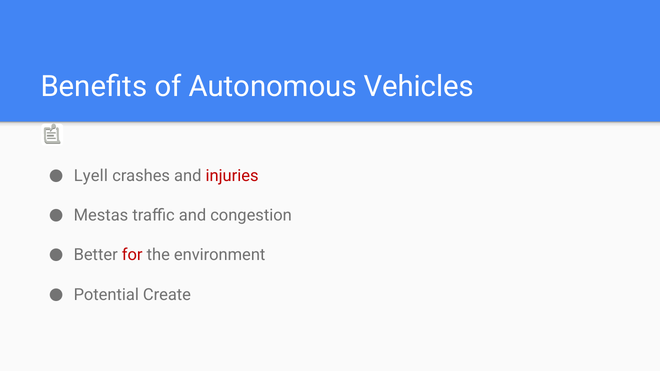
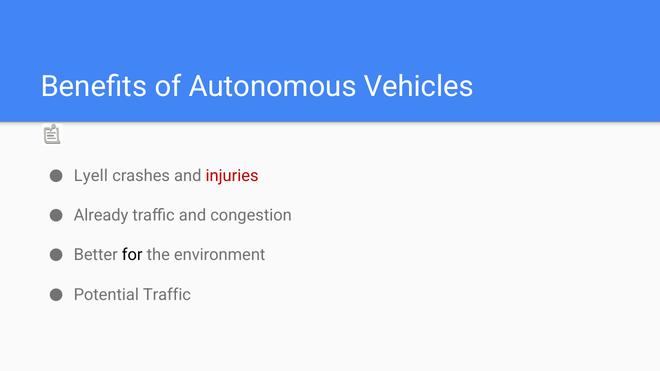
Mestas: Mestas -> Already
for colour: red -> black
Potential Create: Create -> Traffic
